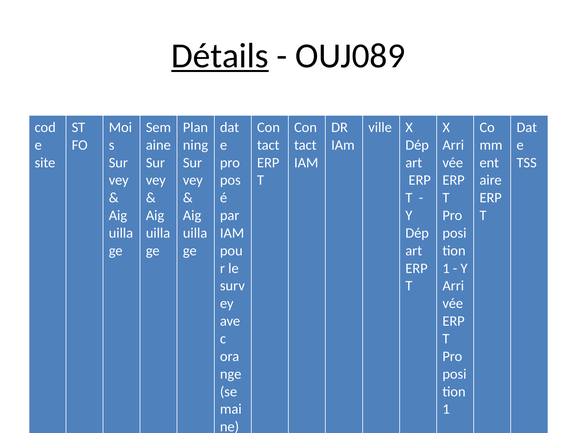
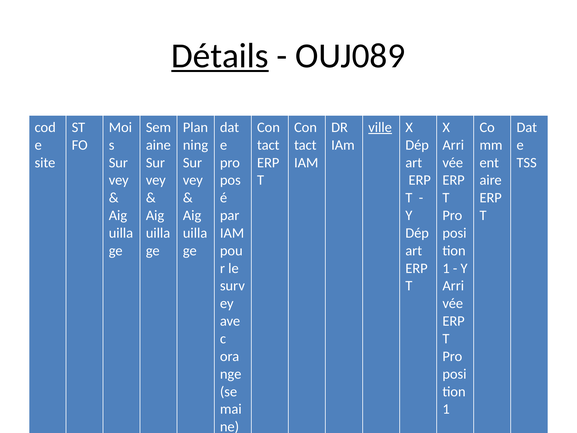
ville underline: none -> present
